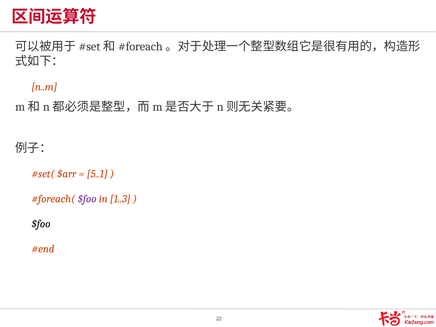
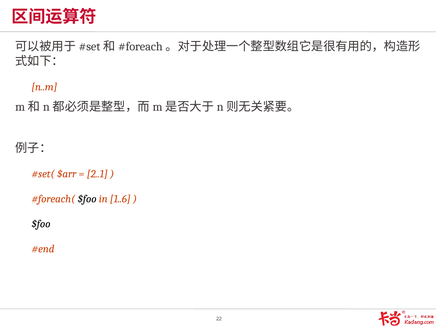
5..1: 5..1 -> 2..1
$foo at (87, 199) colour: purple -> black
1..3: 1..3 -> 1..6
